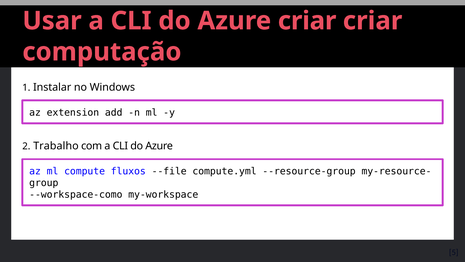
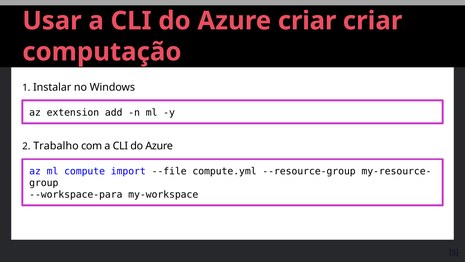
fluxos: fluxos -> import
--workspace-como: --workspace-como -> --workspace-para
